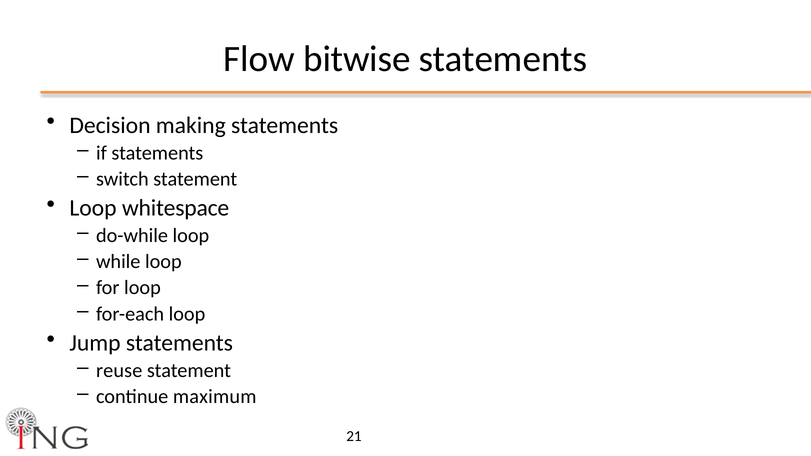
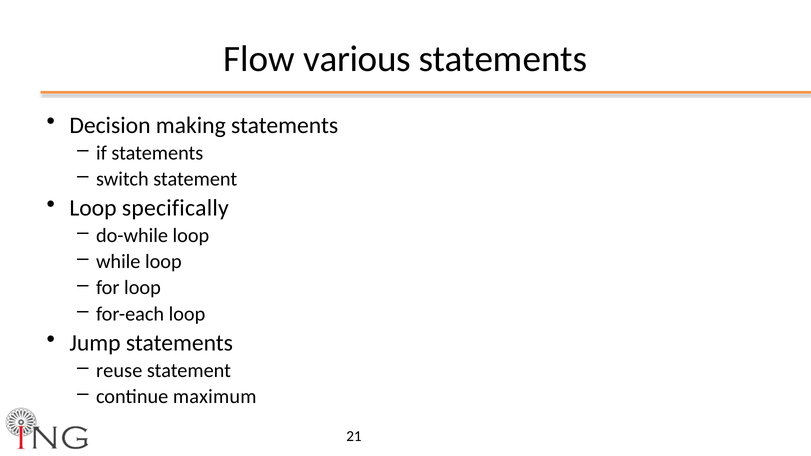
bitwise: bitwise -> various
whitespace: whitespace -> specifically
